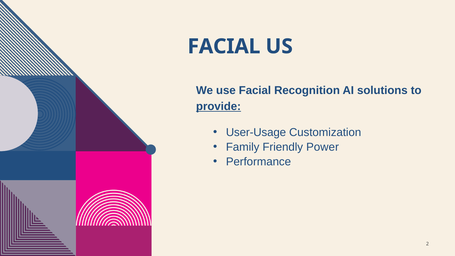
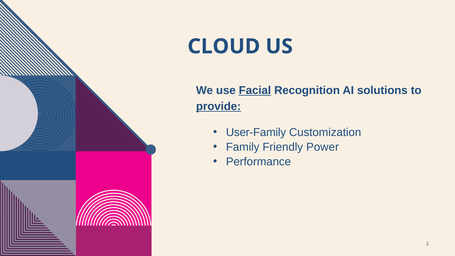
FACIAL at (224, 46): FACIAL -> CLOUD
Facial at (255, 90) underline: none -> present
User-Usage: User-Usage -> User-Family
